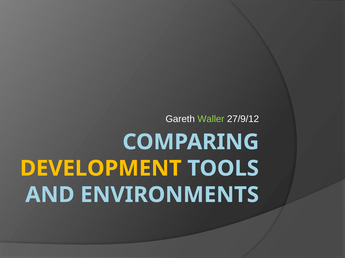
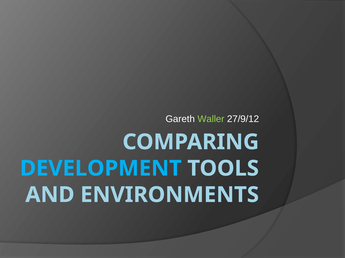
DEVELOPMENT colour: yellow -> light blue
